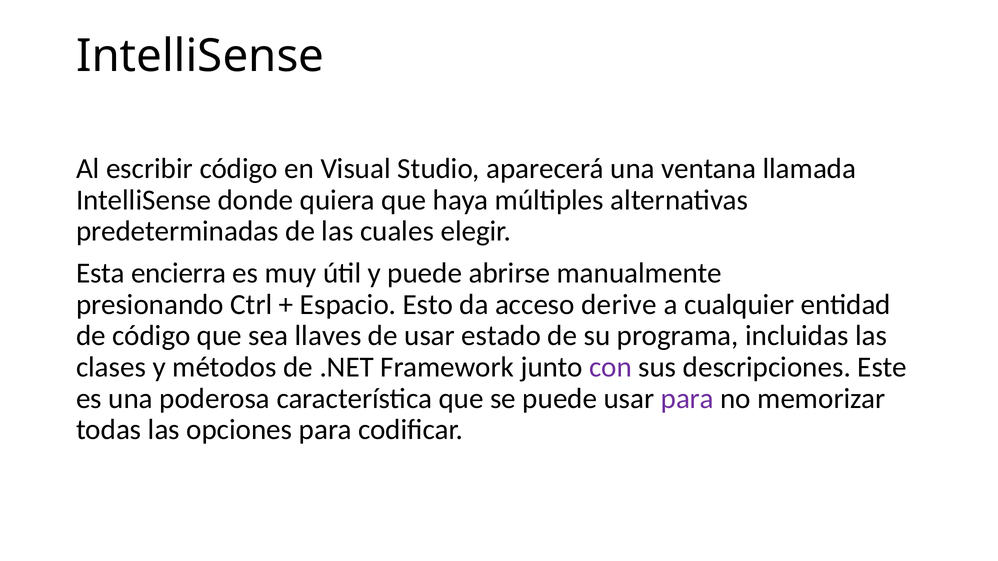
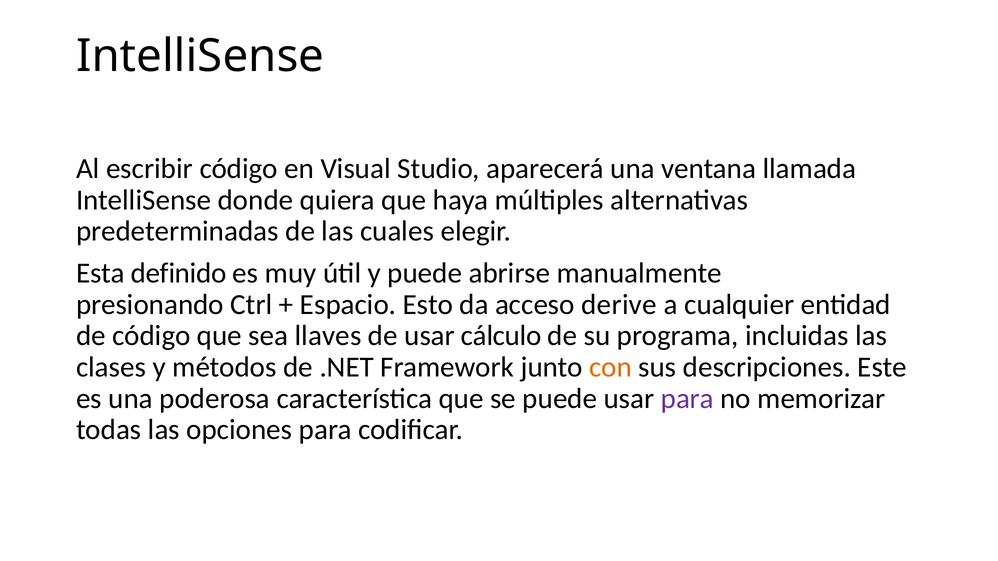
encierra: encierra -> definido
estado: estado -> cálculo
con colour: purple -> orange
